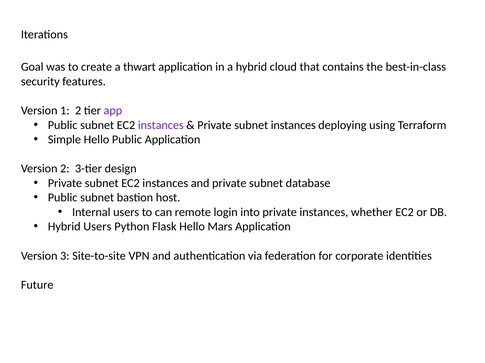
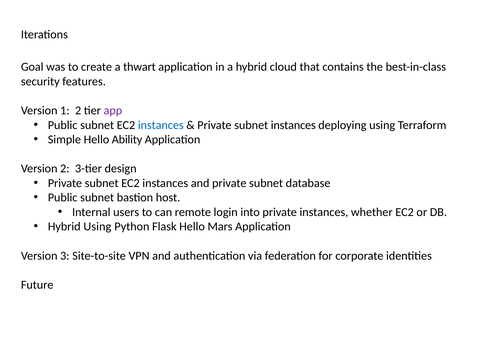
instances at (161, 125) colour: purple -> blue
Hello Public: Public -> Ability
Hybrid Users: Users -> Using
